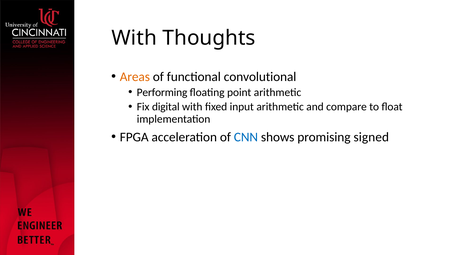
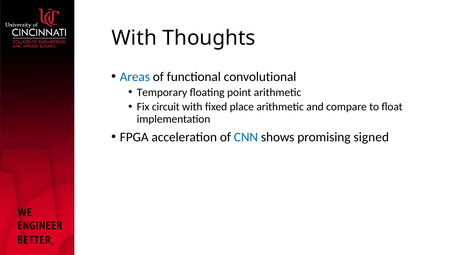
Areas colour: orange -> blue
Performing: Performing -> Temporary
digital: digital -> circuit
input: input -> place
